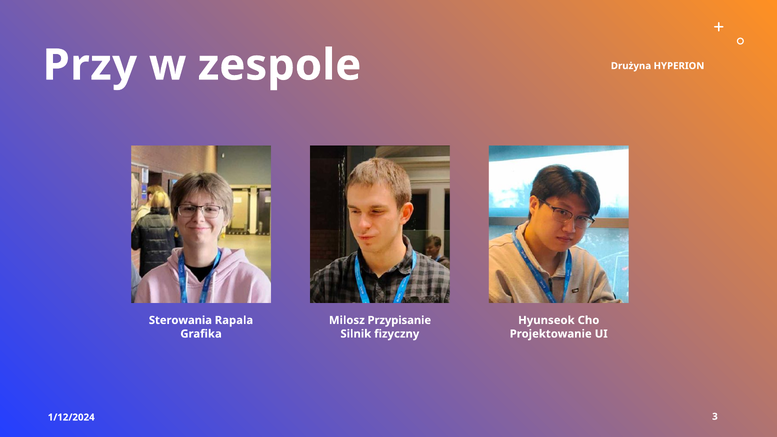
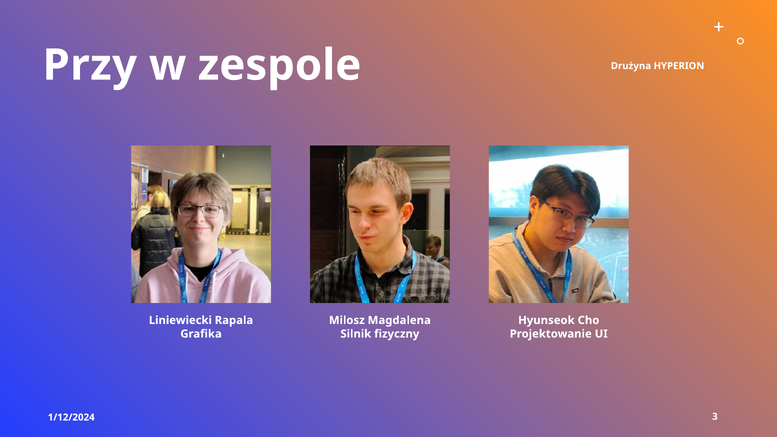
Sterowania: Sterowania -> Liniewiecki
Przypisanie: Przypisanie -> Magdalena
